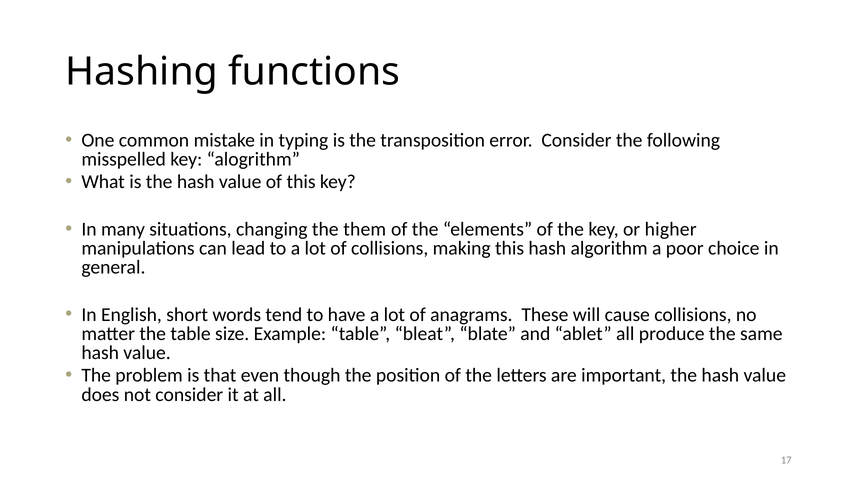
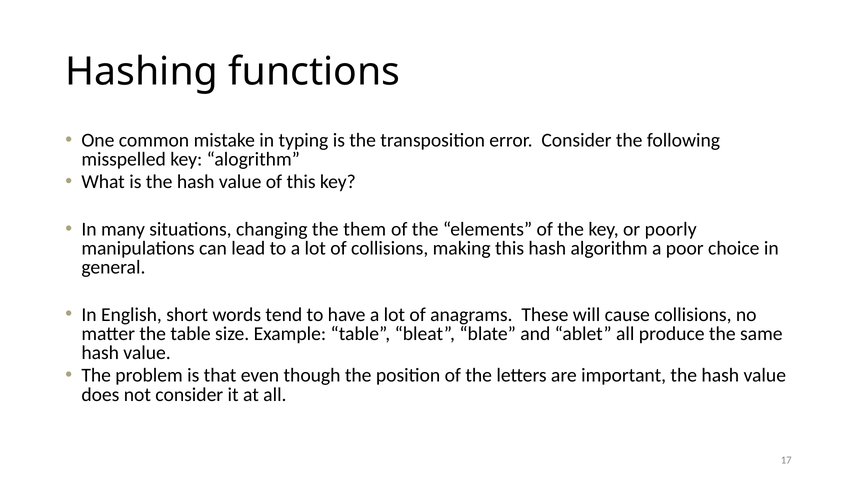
higher: higher -> poorly
